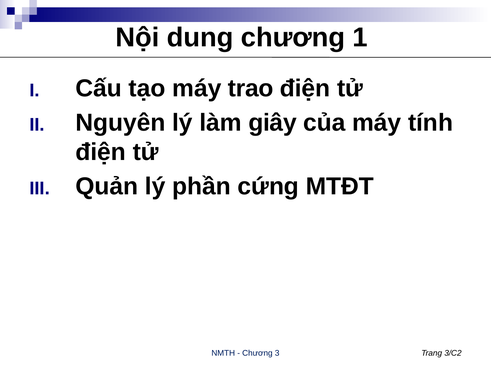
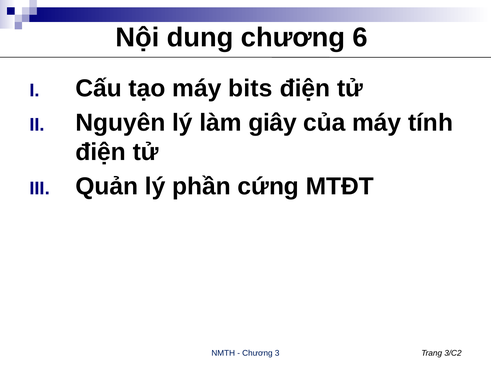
1: 1 -> 6
trao: trao -> bits
